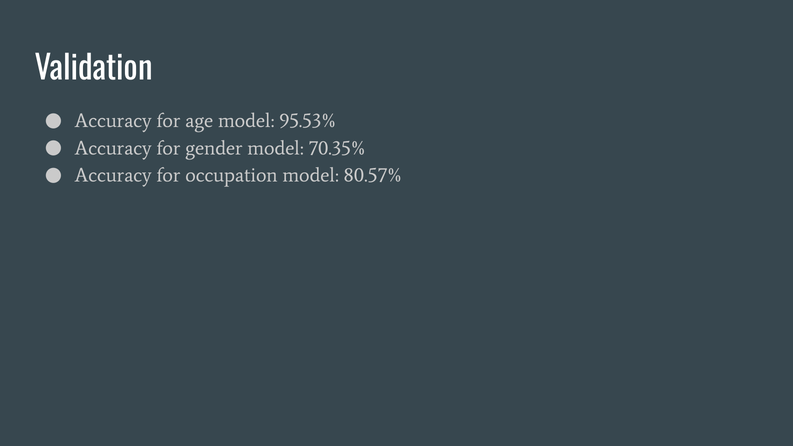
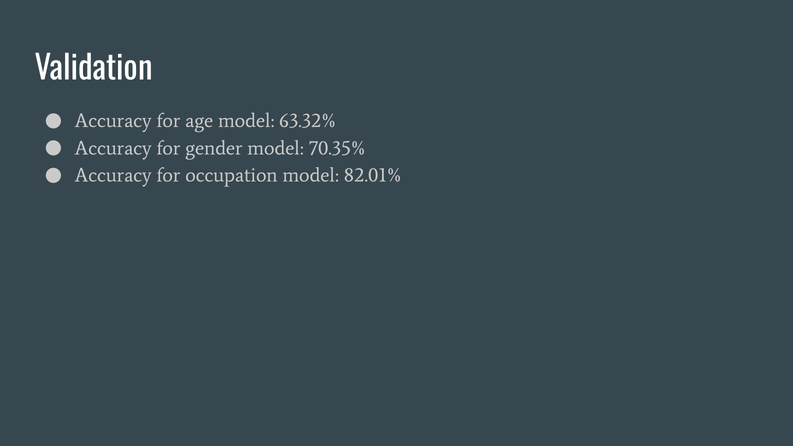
95.53%: 95.53% -> 63.32%
80.57%: 80.57% -> 82.01%
